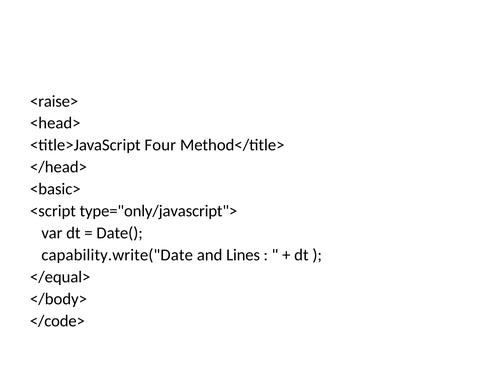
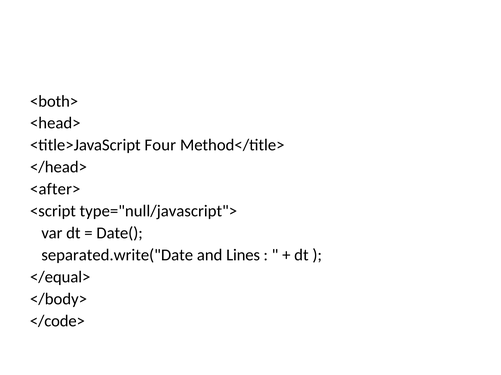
<raise>: <raise> -> <both>
<basic>: <basic> -> <after>
type="only/javascript">: type="only/javascript"> -> type="null/javascript">
capability.write("Date: capability.write("Date -> separated.write("Date
